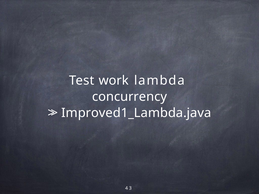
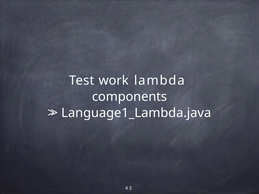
concurrency: concurrency -> components
Improved1_Lambda.java: Improved1_Lambda.java -> Language1_Lambda.java
